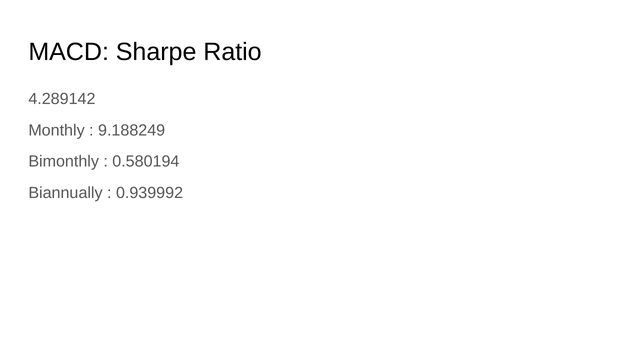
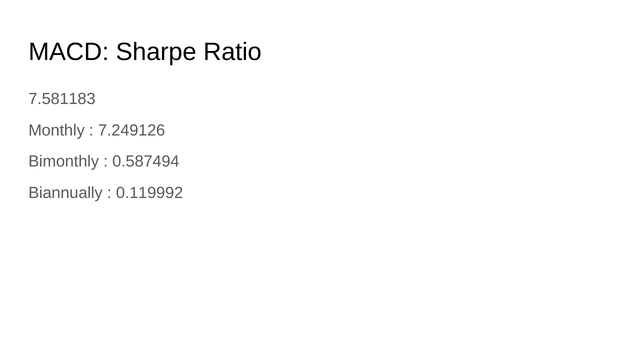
4.289142: 4.289142 -> 7.581183
9.188249: 9.188249 -> 7.249126
0.580194: 0.580194 -> 0.587494
0.939992: 0.939992 -> 0.119992
